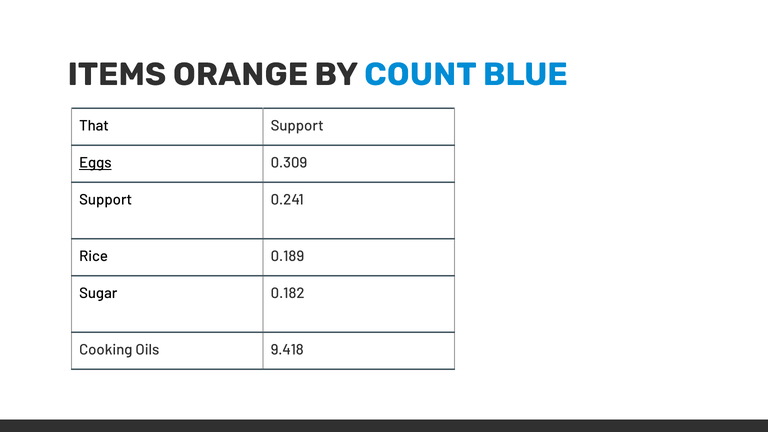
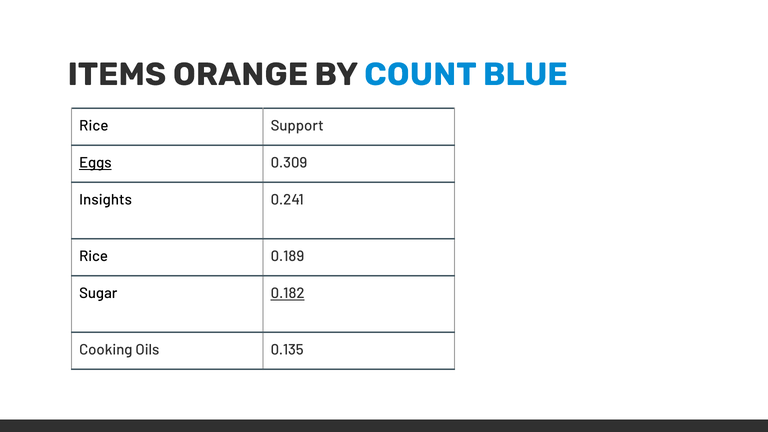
That at (94, 126): That -> Rice
Support at (106, 200): Support -> Insights
0.182 underline: none -> present
9.418: 9.418 -> 0.135
